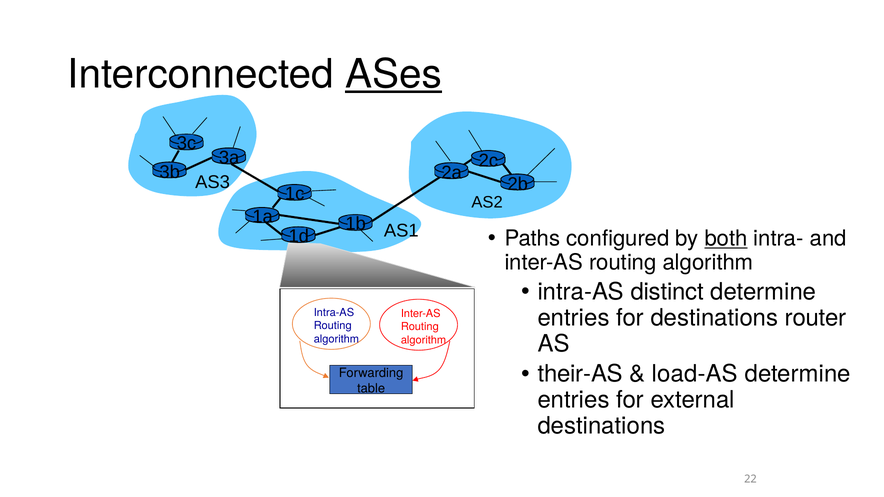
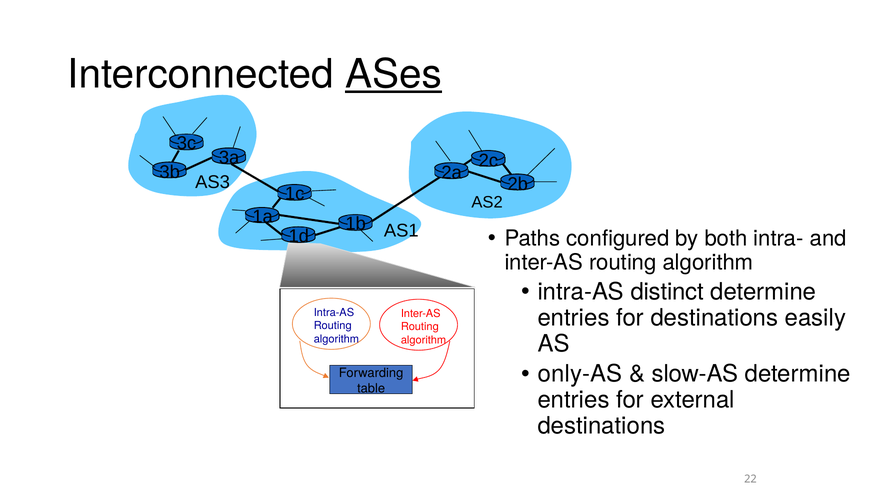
both underline: present -> none
router: router -> easily
their-AS: their-AS -> only-AS
load-AS: load-AS -> slow-AS
